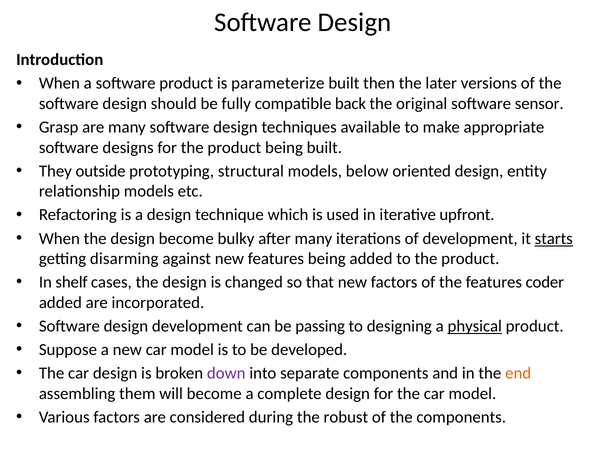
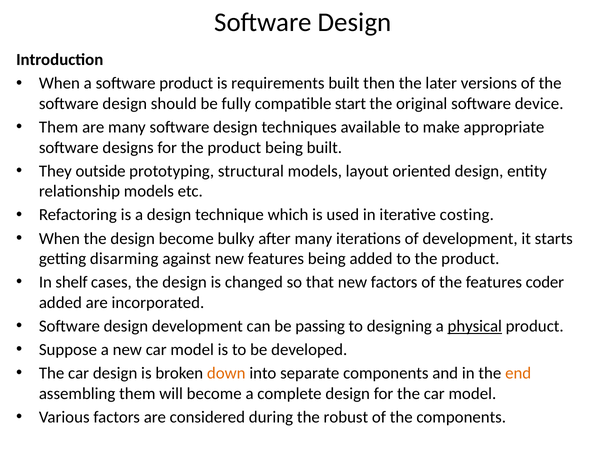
parameterize: parameterize -> requirements
back: back -> start
sensor: sensor -> device
Grasp at (59, 127): Grasp -> Them
below: below -> layout
upfront: upfront -> costing
starts underline: present -> none
down colour: purple -> orange
